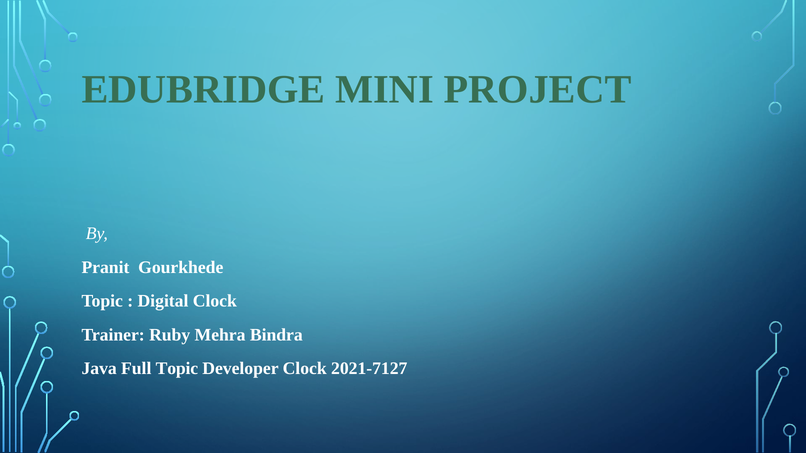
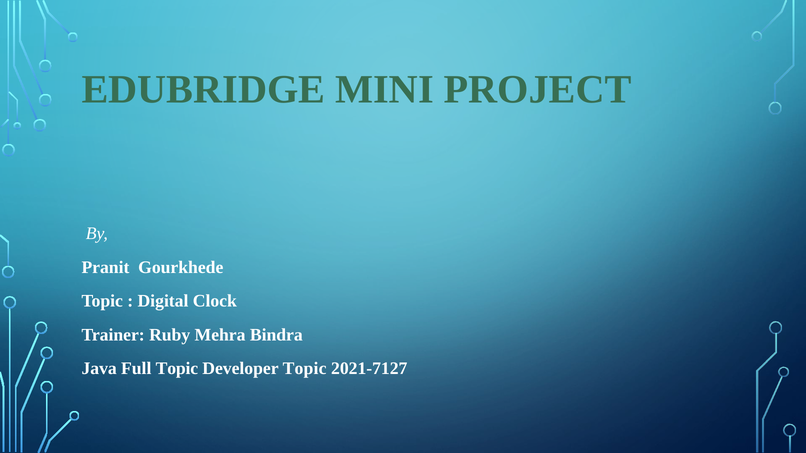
Developer Clock: Clock -> Topic
